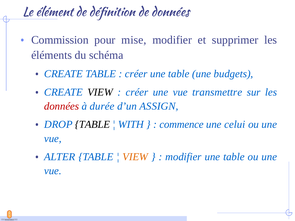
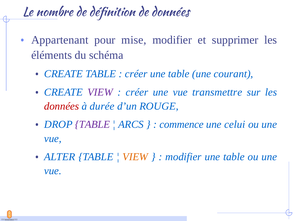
élément: élément -> nombre
Commission: Commission -> Appartenant
budgets: budgets -> courant
VIEW at (100, 92) colour: black -> purple
ASSIGN: ASSIGN -> ROUGE
TABLE at (93, 125) colour: black -> purple
WITH: WITH -> ARCS
